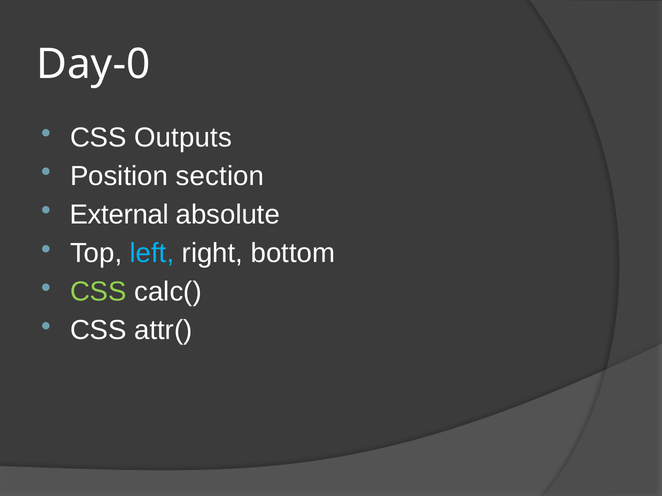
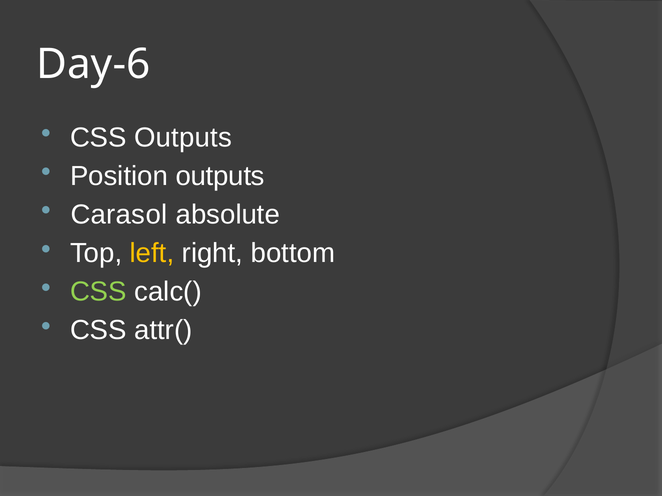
Day-0: Day-0 -> Day-6
Position section: section -> outputs
External: External -> Carasol
left colour: light blue -> yellow
